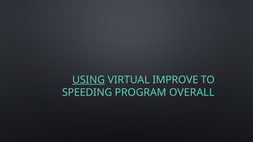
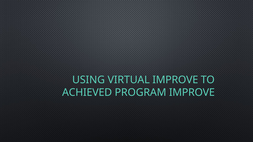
USING underline: present -> none
SPEEDING: SPEEDING -> ACHIEVED
PROGRAM OVERALL: OVERALL -> IMPROVE
